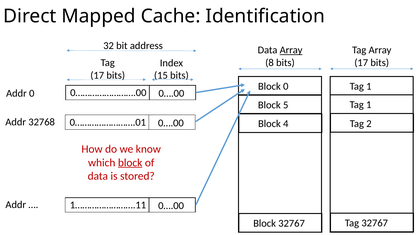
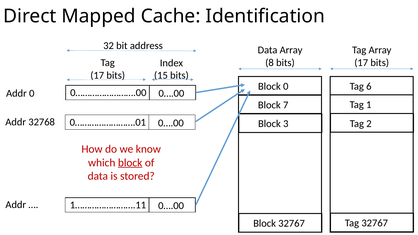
Array at (291, 50) underline: present -> none
1 at (369, 86): 1 -> 6
5: 5 -> 7
4: 4 -> 3
